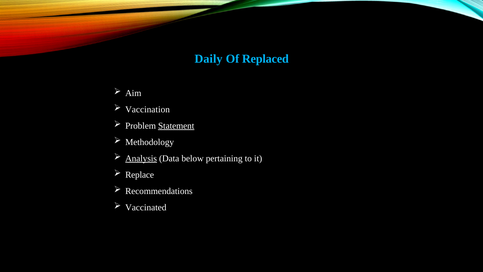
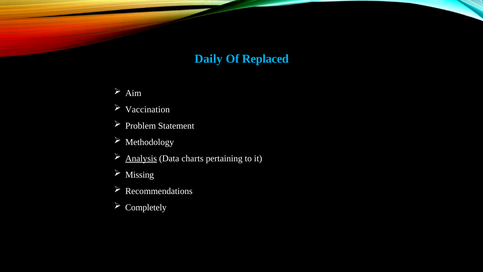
Statement underline: present -> none
below: below -> charts
Replace: Replace -> Missing
Vaccinated: Vaccinated -> Completely
